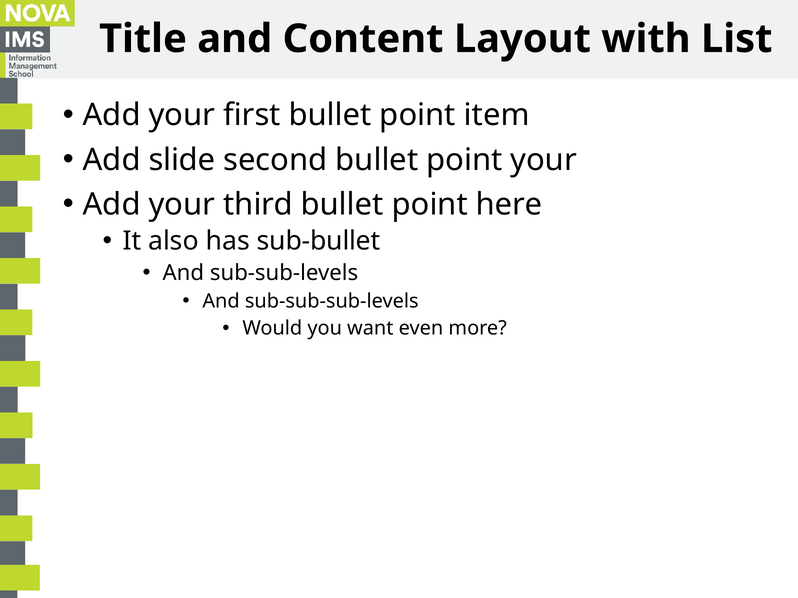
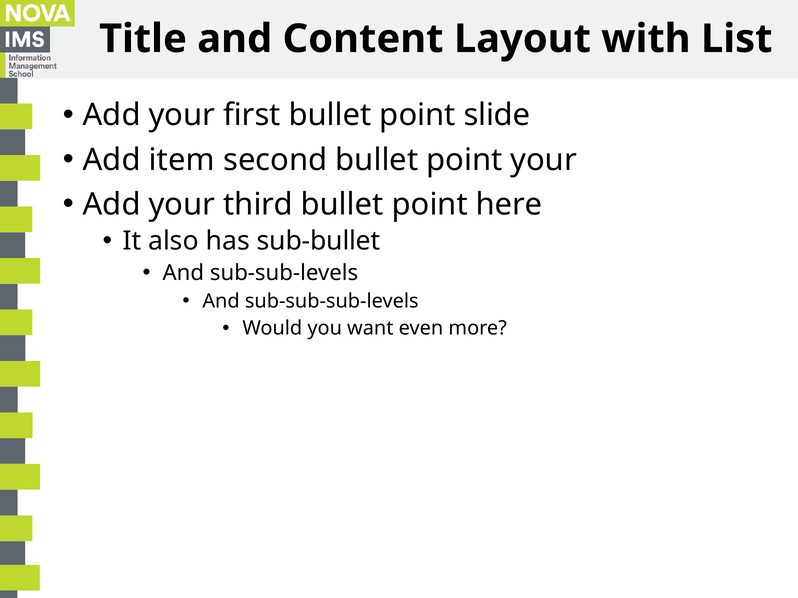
item: item -> slide
slide: slide -> item
